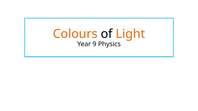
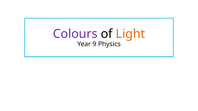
Colours colour: orange -> purple
